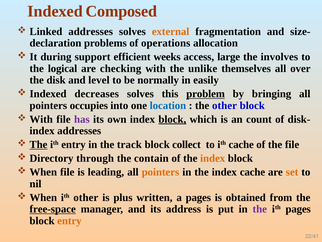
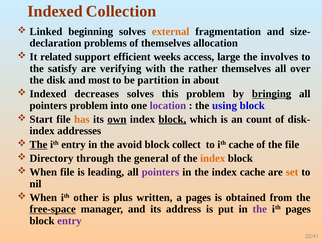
Composed: Composed -> Collection
Linked addresses: addresses -> beginning
of operations: operations -> themselves
during: during -> related
logical: logical -> satisfy
checking: checking -> verifying
unlike: unlike -> rather
level: level -> most
normally: normally -> partition
easily: easily -> about
problem at (206, 94) underline: present -> none
bringing underline: none -> present
pointers occupies: occupies -> problem
location colour: blue -> purple
the other: other -> using
With at (41, 119): With -> Start
has colour: purple -> orange
own underline: none -> present
track: track -> avoid
contain: contain -> general
pointers at (160, 172) colour: orange -> purple
entry at (69, 220) colour: orange -> purple
